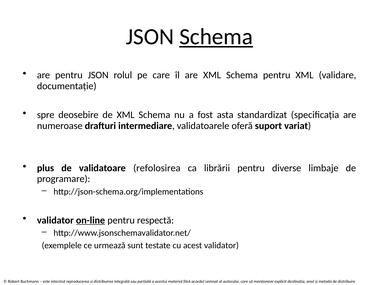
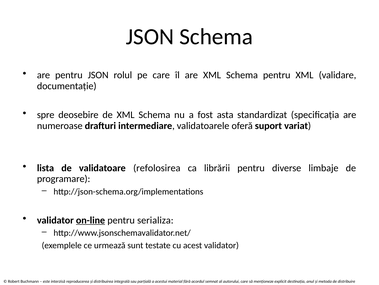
Schema at (216, 37) underline: present -> none
plus: plus -> lista
respectă: respectă -> serializa
